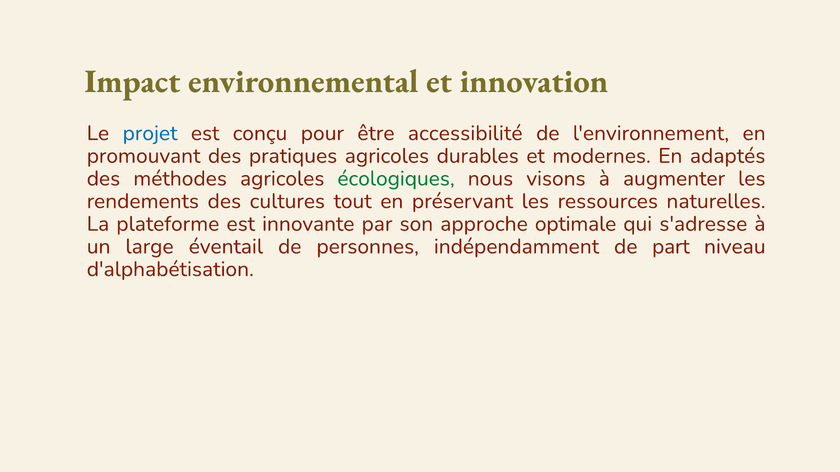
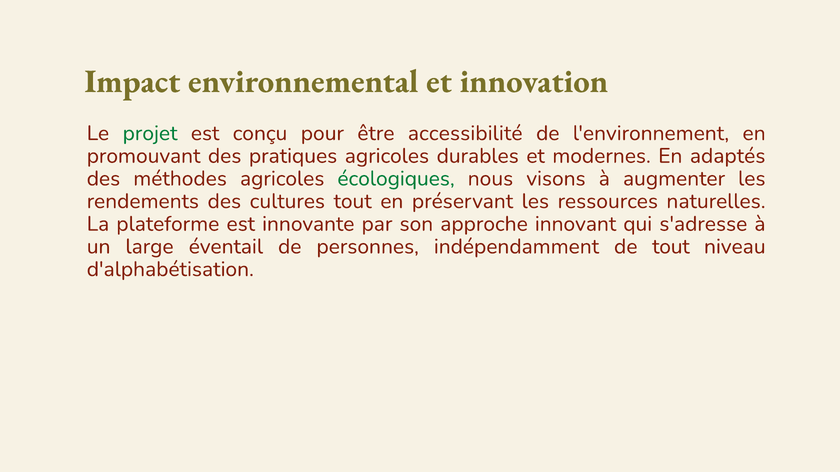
projet colour: blue -> green
optimale: optimale -> innovant
de part: part -> tout
